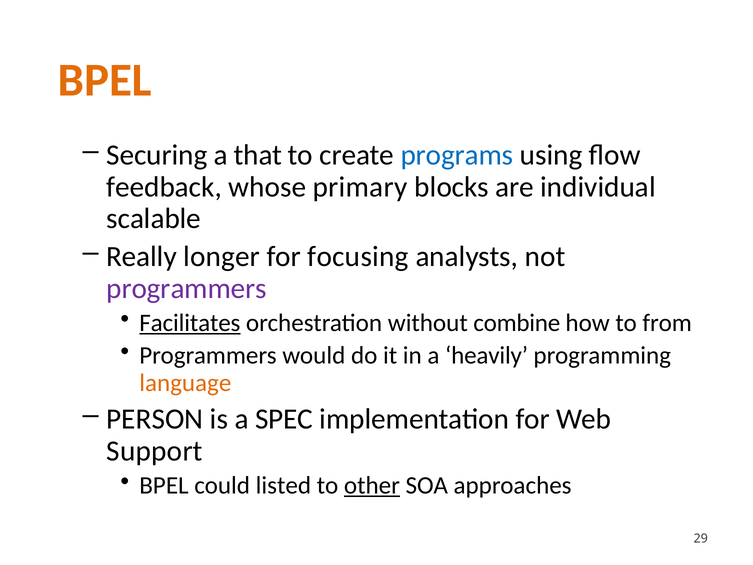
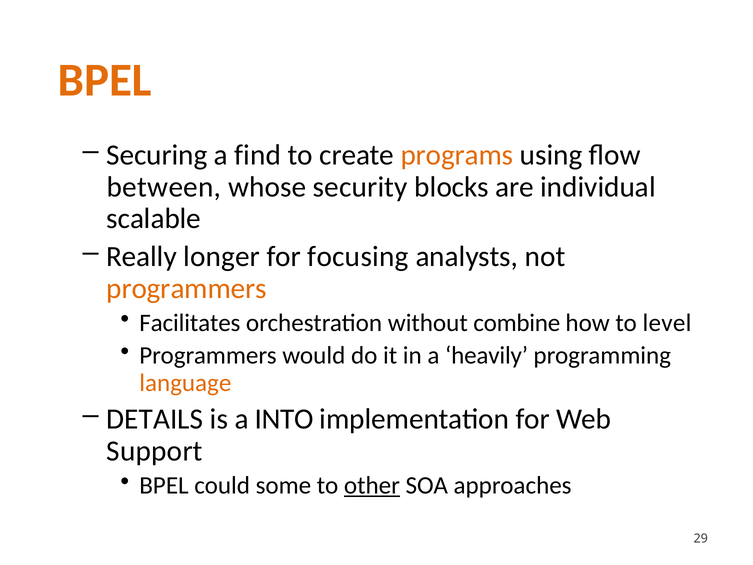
that: that -> find
programs colour: blue -> orange
feedback: feedback -> between
primary: primary -> security
programmers at (187, 288) colour: purple -> orange
Facilitates underline: present -> none
from: from -> level
PERSON: PERSON -> DETAILS
SPEC: SPEC -> INTO
listed: listed -> some
